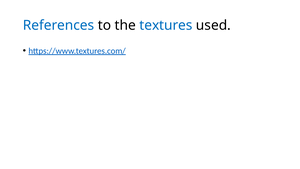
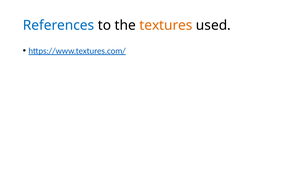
textures colour: blue -> orange
